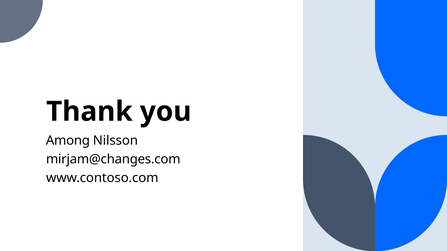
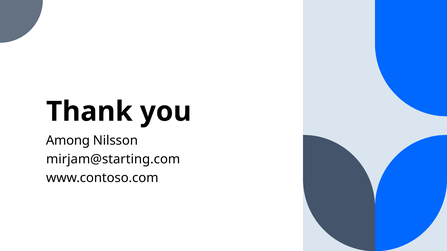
mirjam@changes.com: mirjam@changes.com -> mirjam@starting.com
